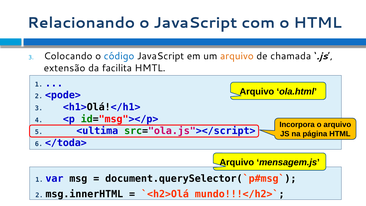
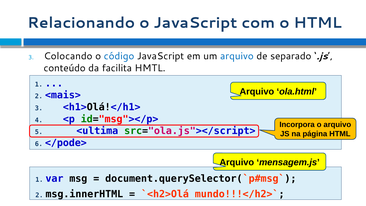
arquivo at (237, 56) colour: orange -> blue
chamada: chamada -> separado
extensão: extensão -> conteúdo
<pode>: <pode> -> <mais>
</toda>: </toda> -> </pode>
